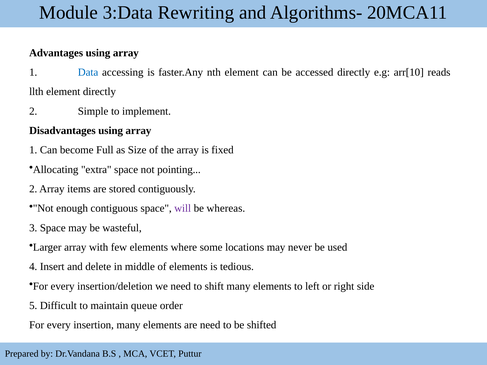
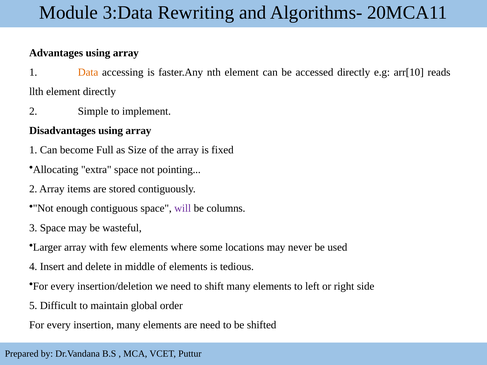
Data colour: blue -> orange
whereas: whereas -> columns
queue: queue -> global
